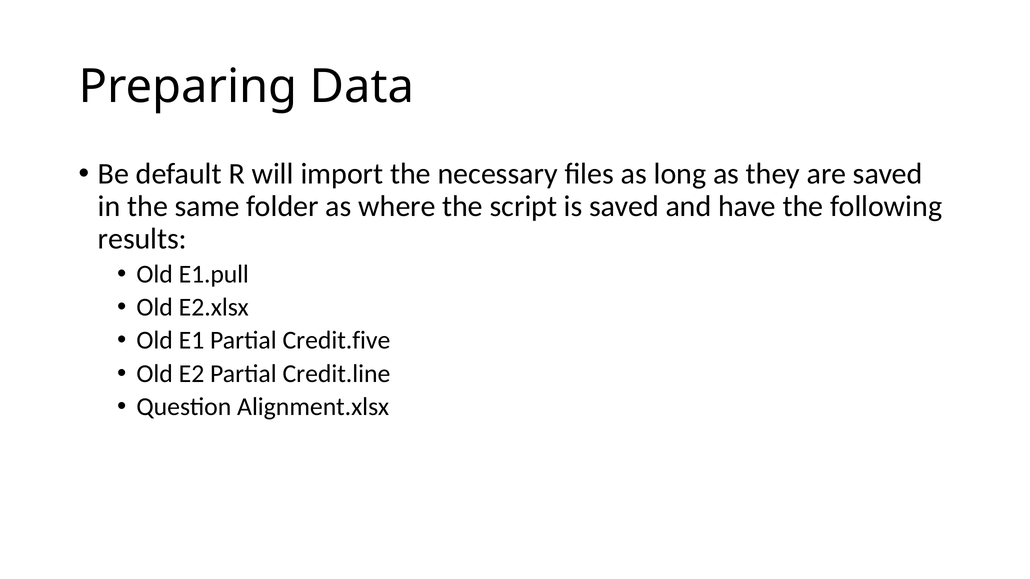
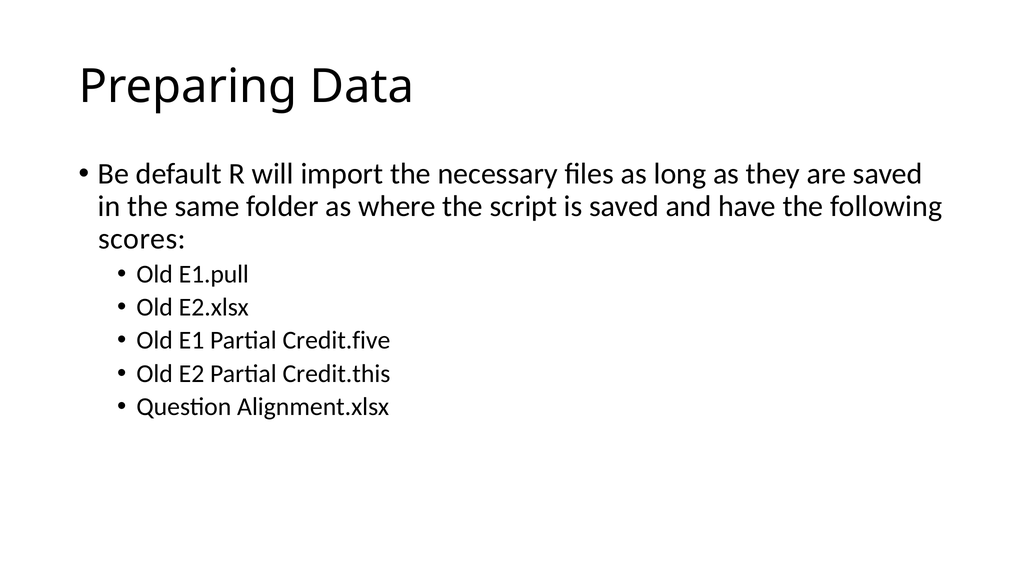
results: results -> scores
Credit.line: Credit.line -> Credit.this
